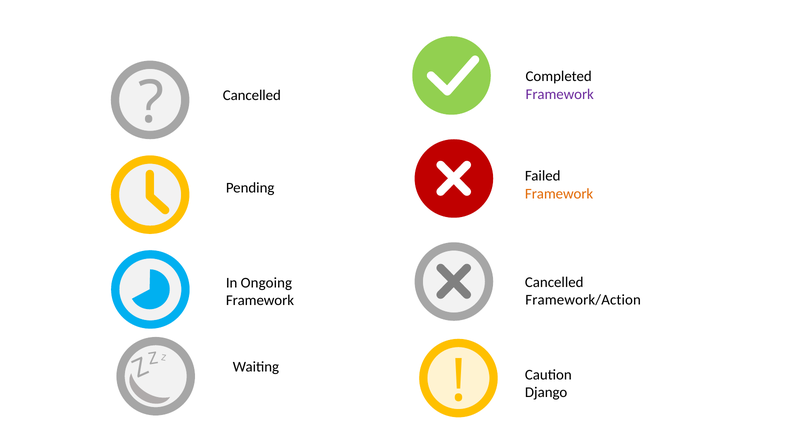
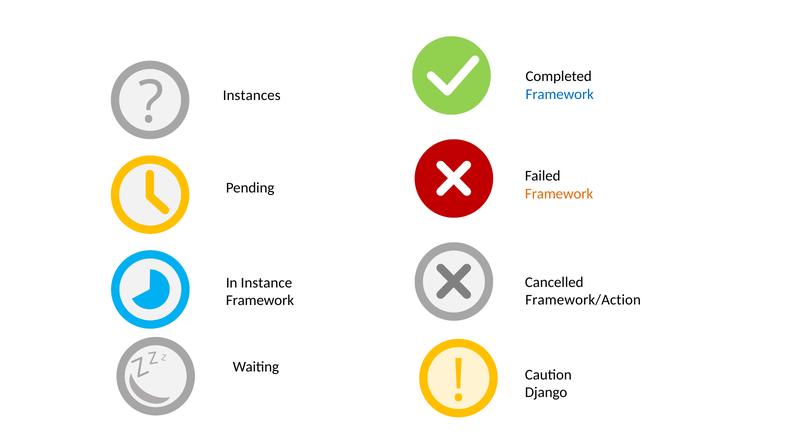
Framework at (560, 94) colour: purple -> blue
Cancelled at (252, 95): Cancelled -> Instances
Ongoing: Ongoing -> Instance
